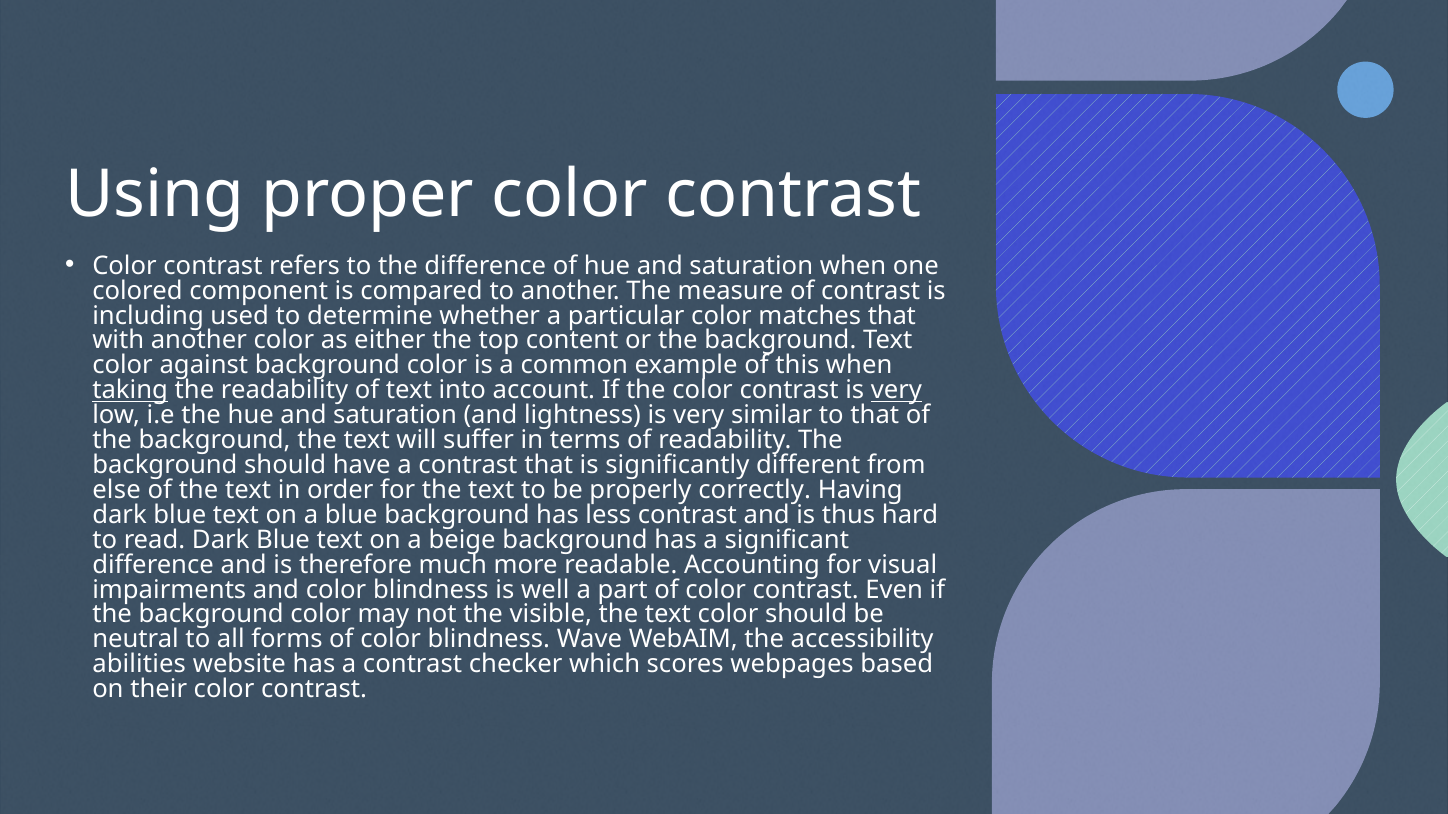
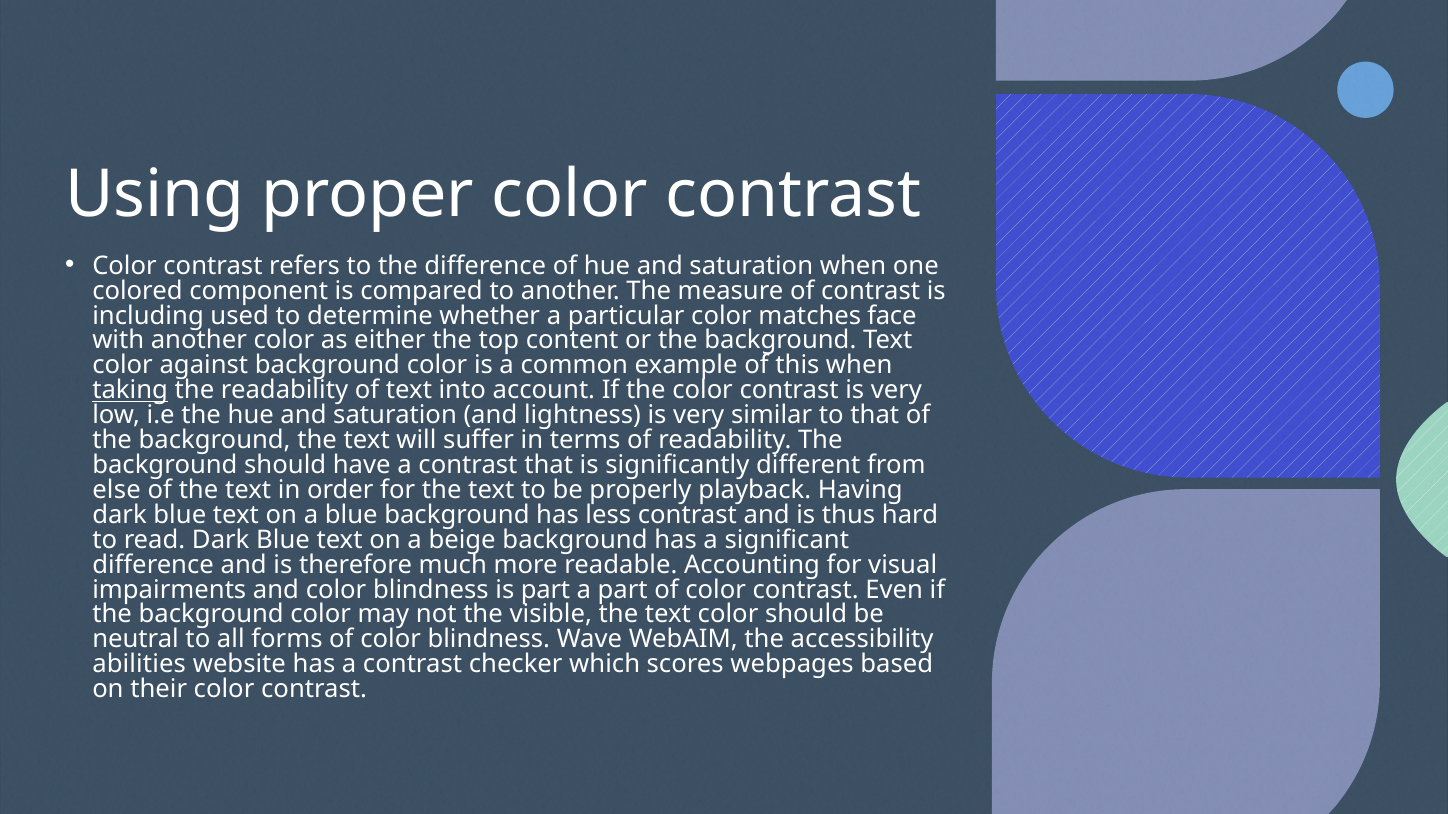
matches that: that -> face
very at (896, 391) underline: present -> none
correctly: correctly -> playback
is well: well -> part
